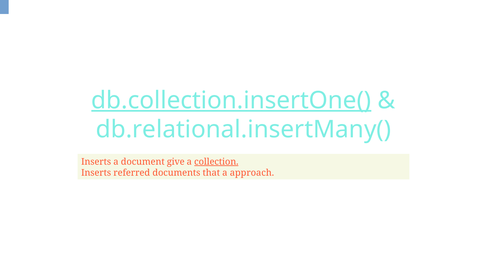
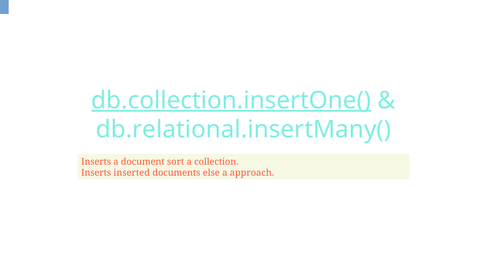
give: give -> sort
collection underline: present -> none
referred: referred -> inserted
that: that -> else
